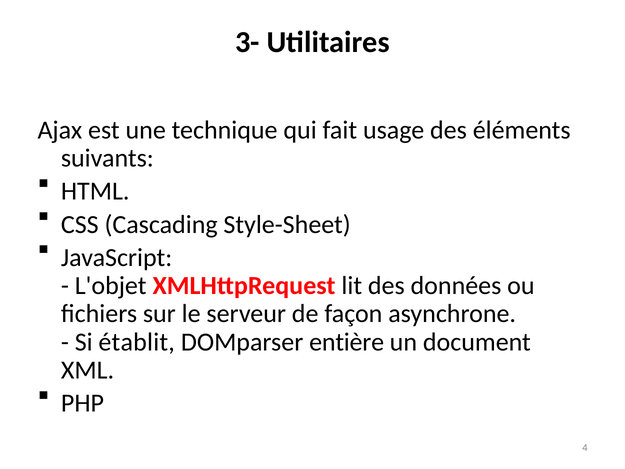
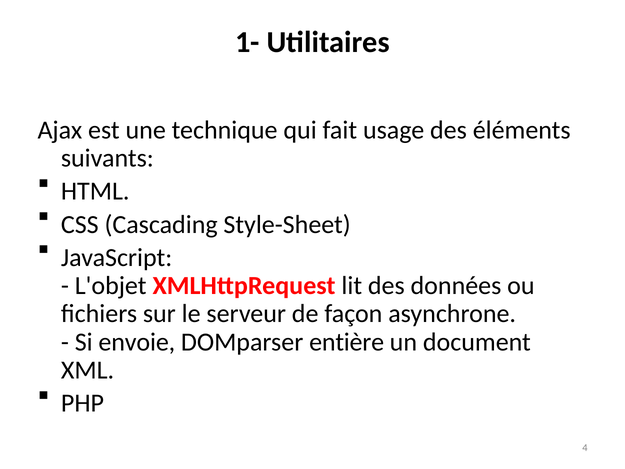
3-: 3- -> 1-
établit: établit -> envoie
